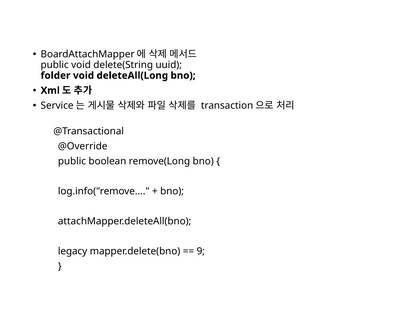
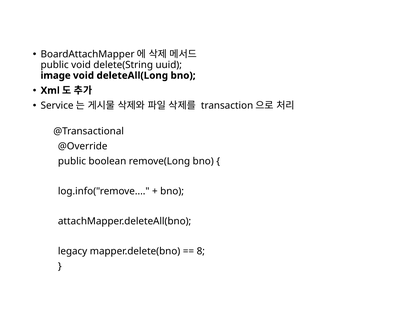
folder: folder -> image
9: 9 -> 8
